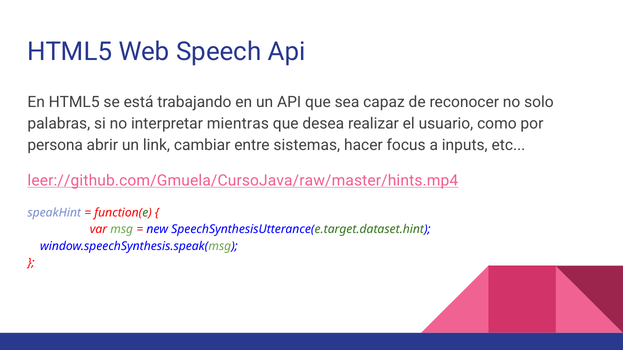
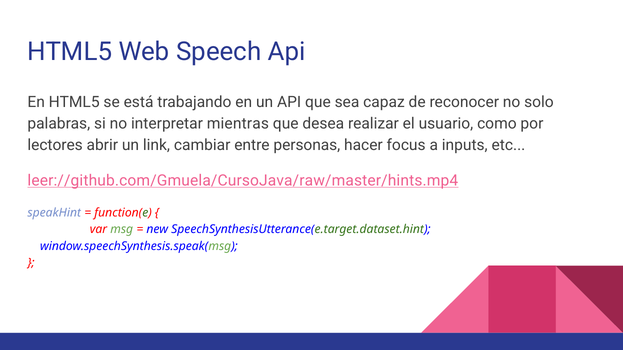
persona: persona -> lectores
sistemas: sistemas -> personas
